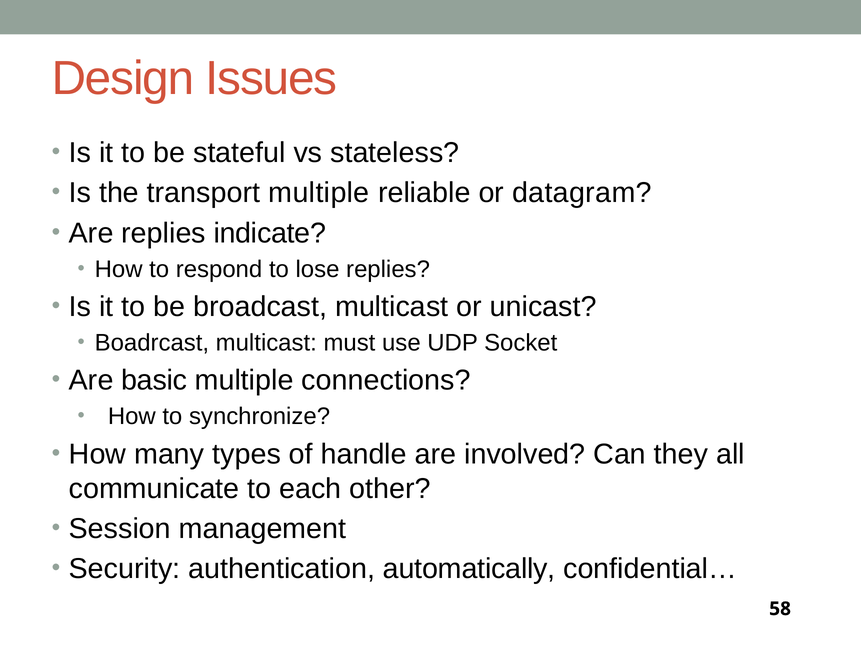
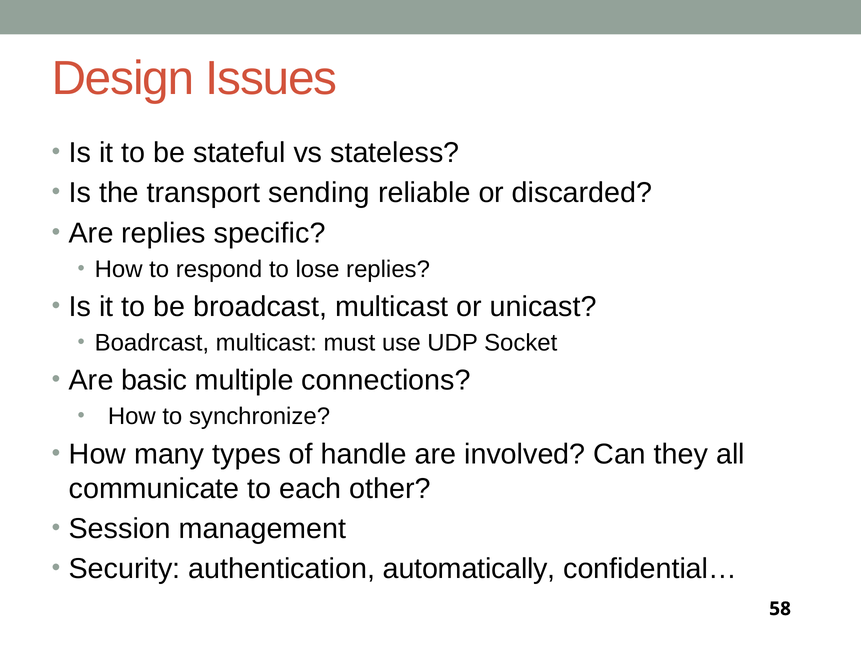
transport multiple: multiple -> sending
datagram: datagram -> discarded
indicate: indicate -> specific
